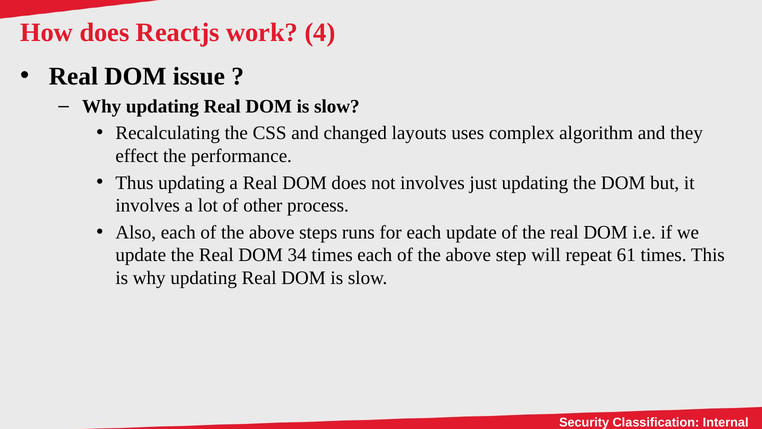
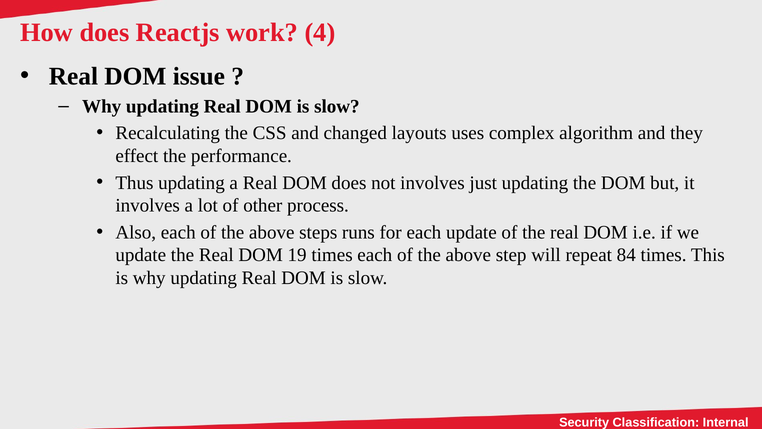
34: 34 -> 19
61: 61 -> 84
